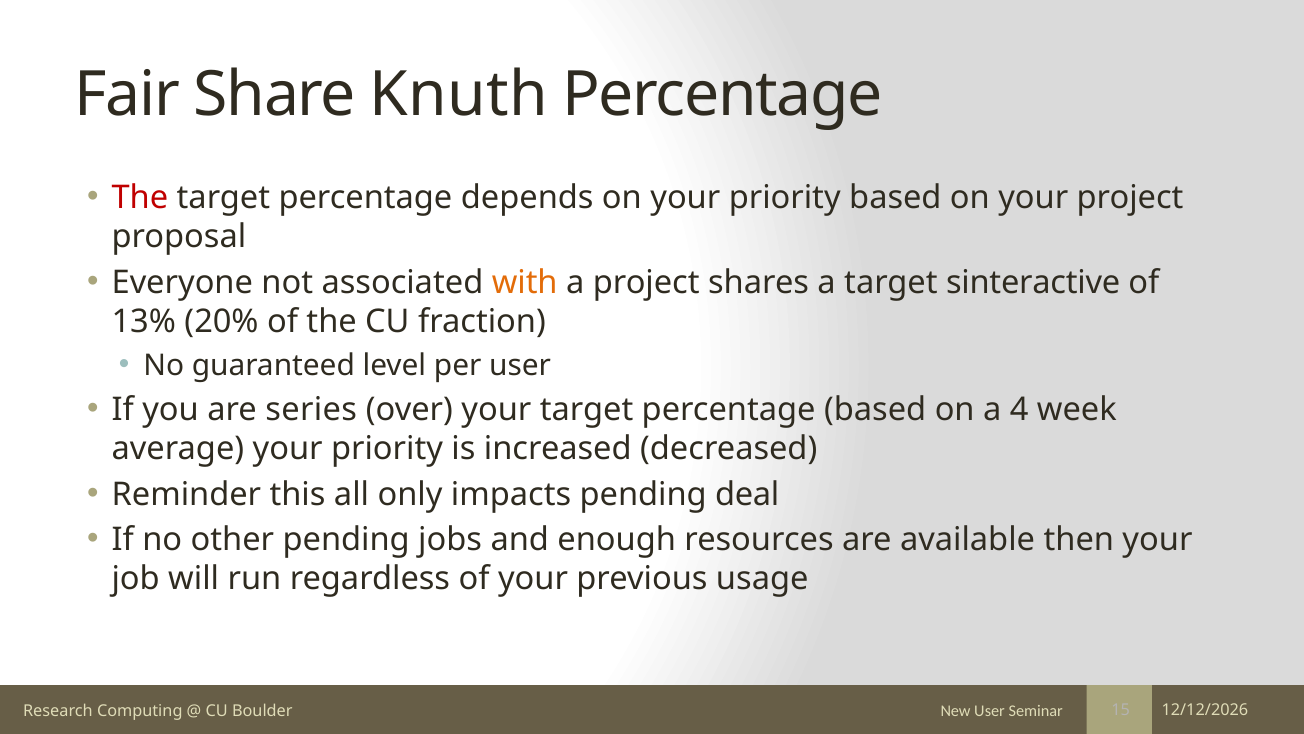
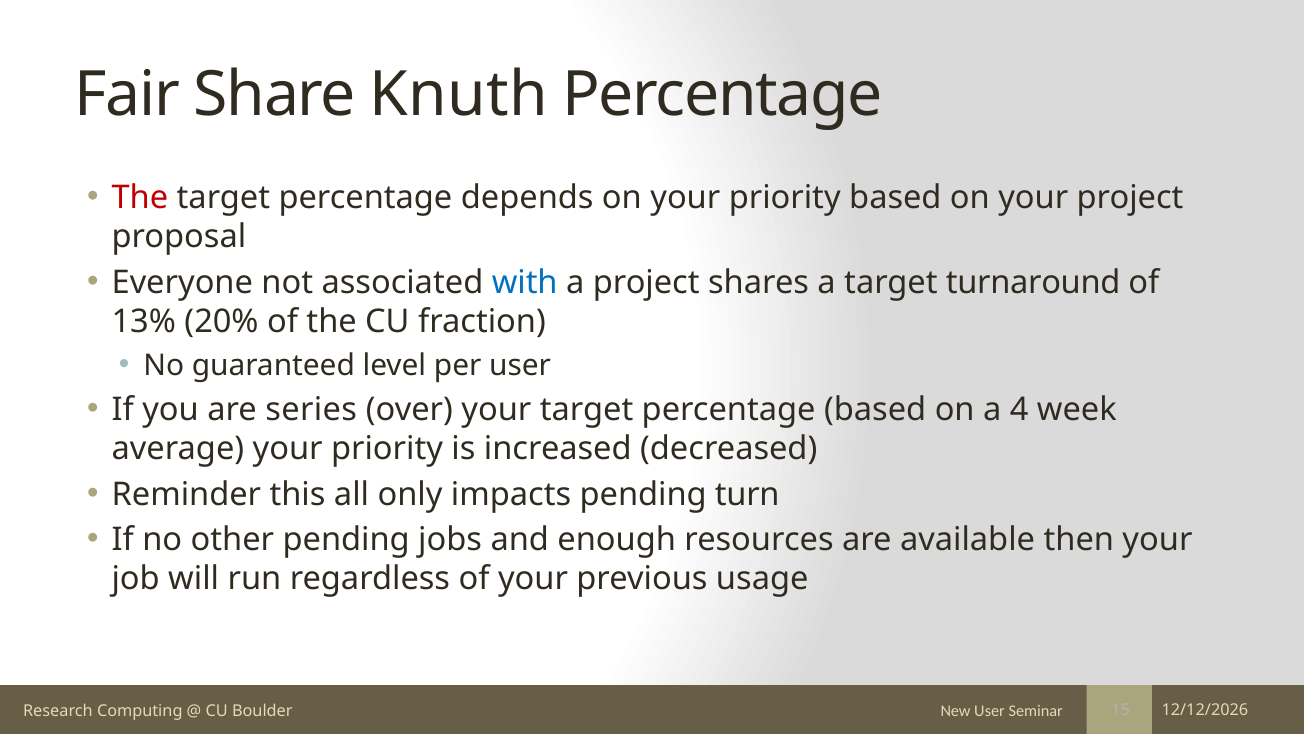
with colour: orange -> blue
sinteractive: sinteractive -> turnaround
deal: deal -> turn
